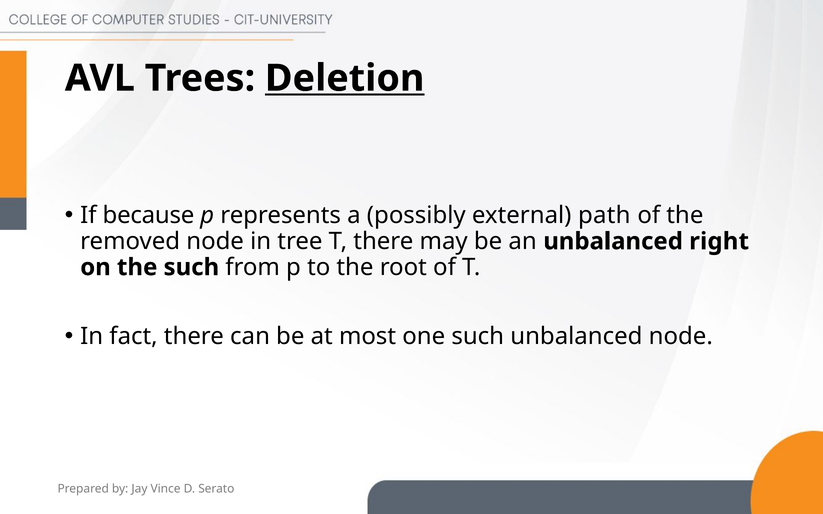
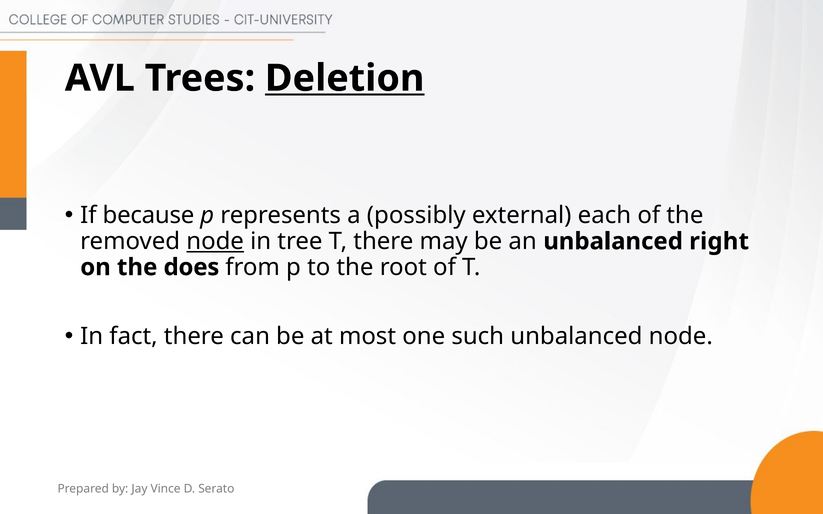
path: path -> each
node at (215, 242) underline: none -> present
the such: such -> does
